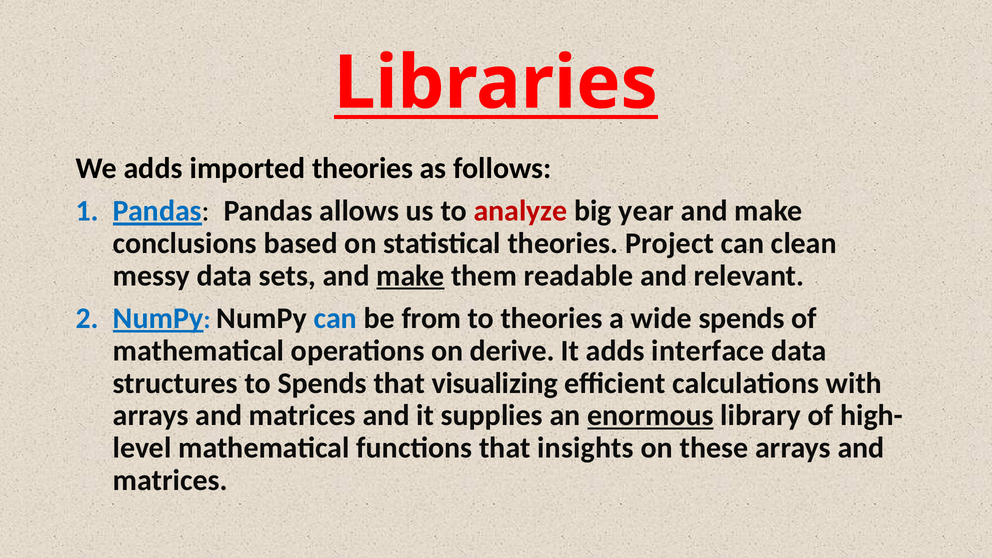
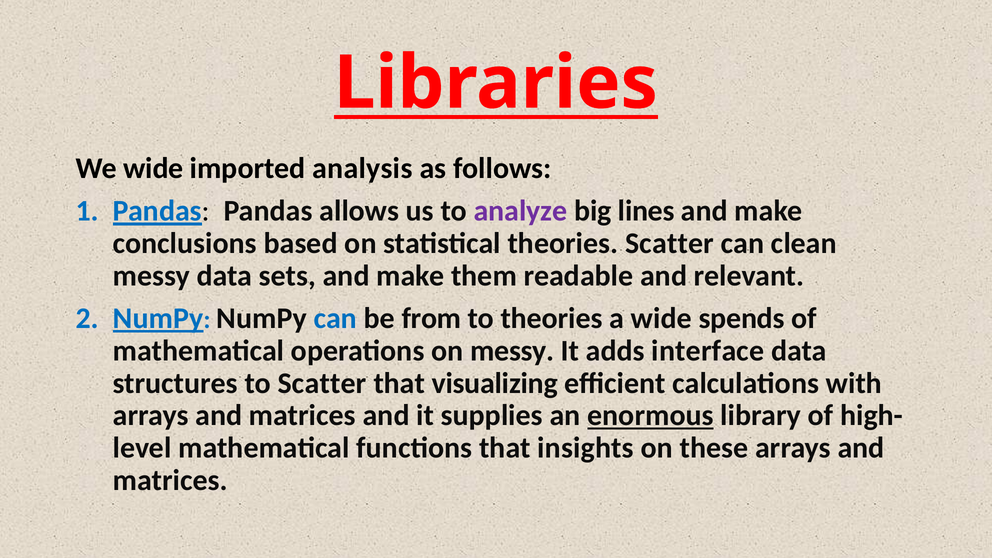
We adds: adds -> wide
imported theories: theories -> analysis
analyze colour: red -> purple
year: year -> lines
theories Project: Project -> Scatter
make at (410, 276) underline: present -> none
on derive: derive -> messy
to Spends: Spends -> Scatter
